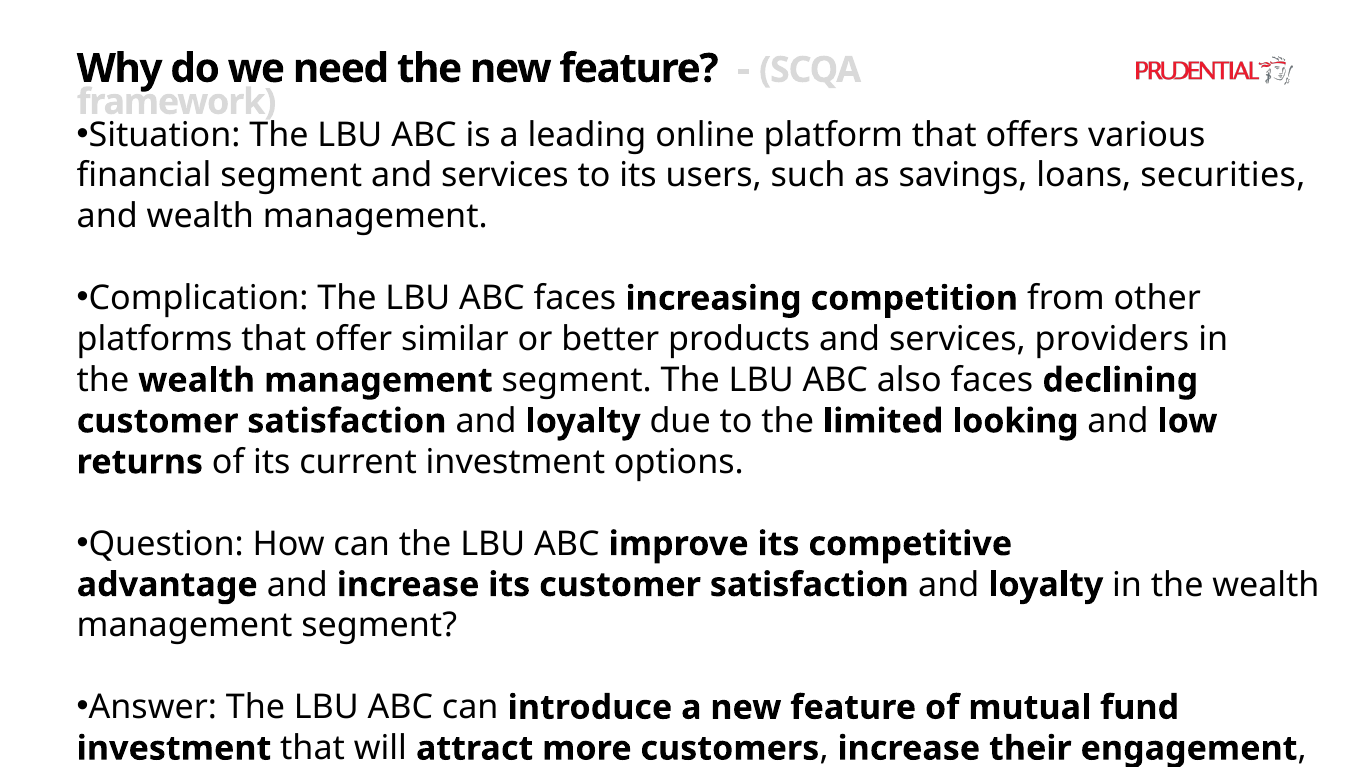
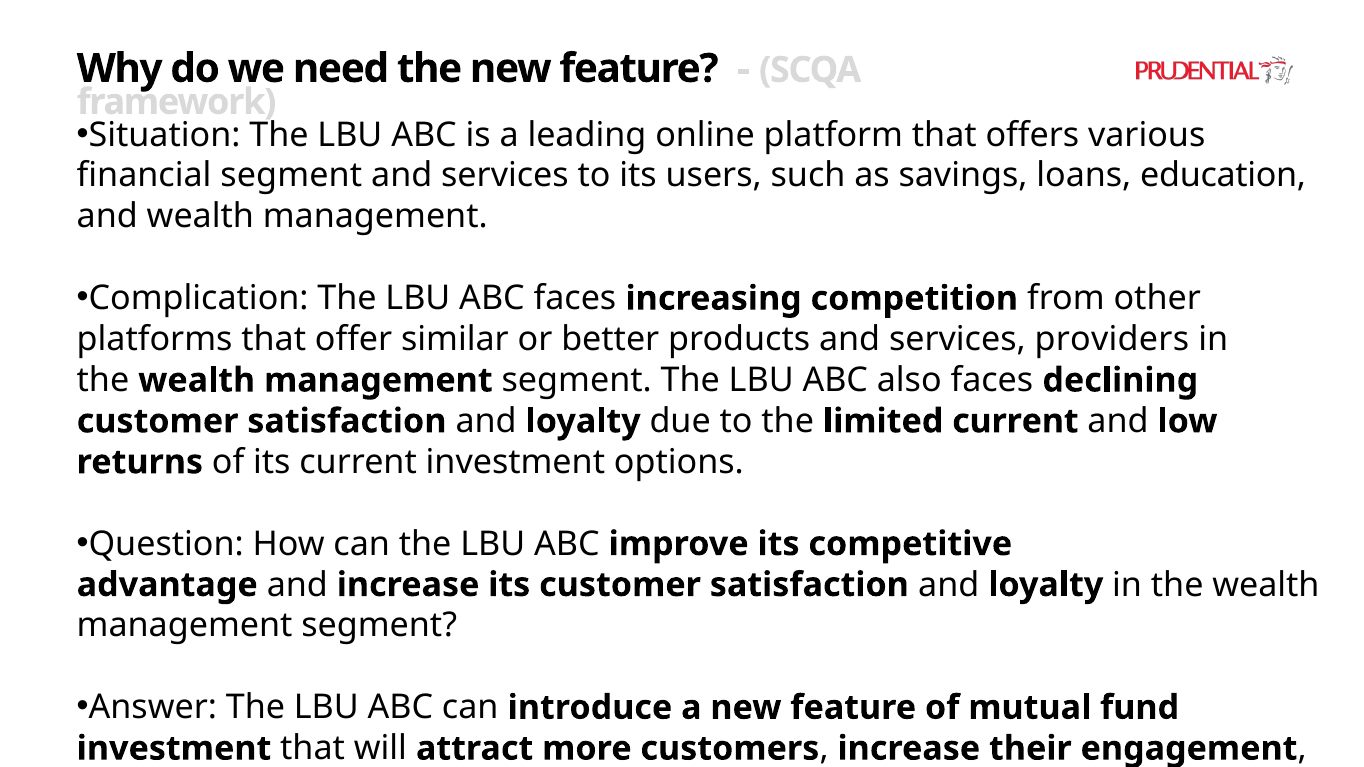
securities: securities -> education
limited looking: looking -> current
